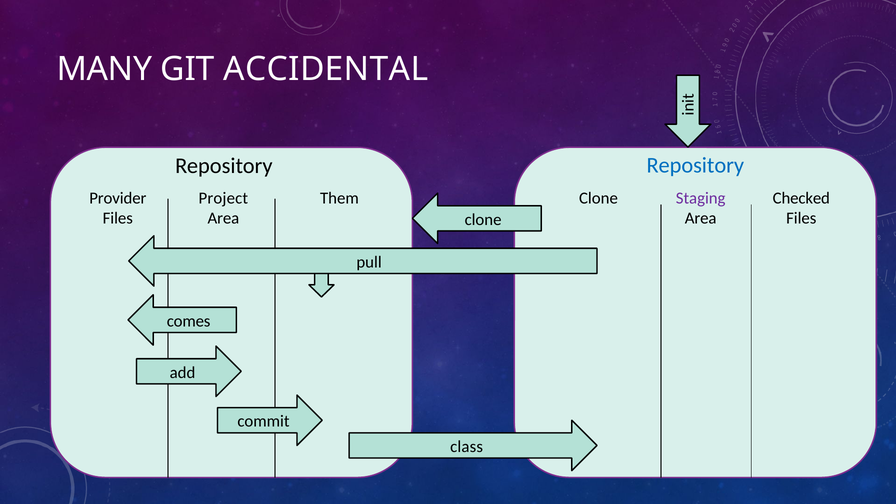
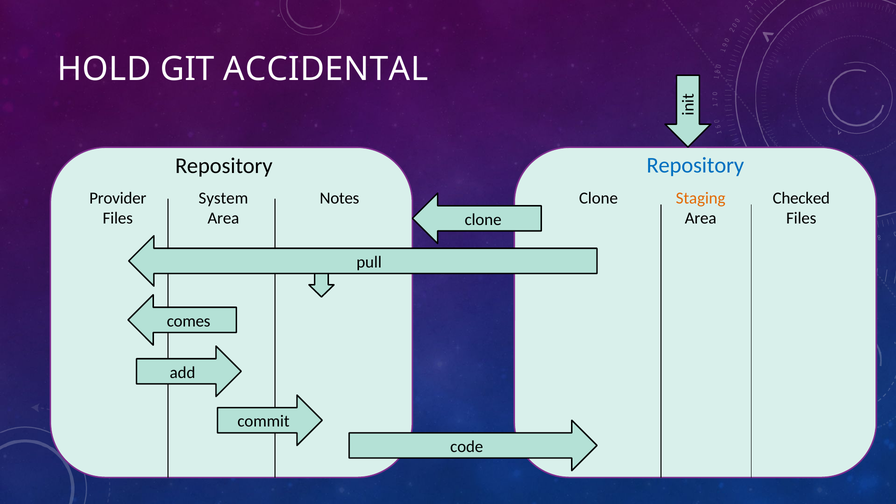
MANY: MANY -> HOLD
Project: Project -> System
Them: Them -> Notes
Staging colour: purple -> orange
class: class -> code
